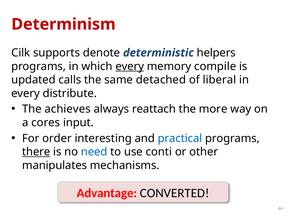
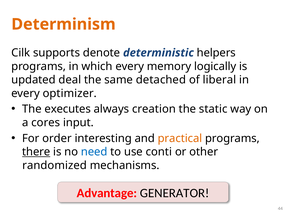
Determinism colour: red -> orange
every at (130, 66) underline: present -> none
compile: compile -> logically
calls: calls -> deal
distribute: distribute -> optimizer
achieves: achieves -> executes
reattach: reattach -> creation
more: more -> static
practical colour: blue -> orange
manipulates: manipulates -> randomized
CONVERTED: CONVERTED -> GENERATOR
